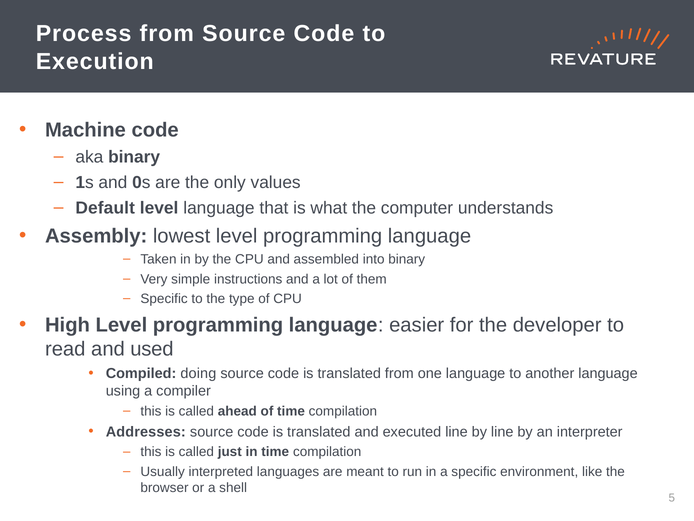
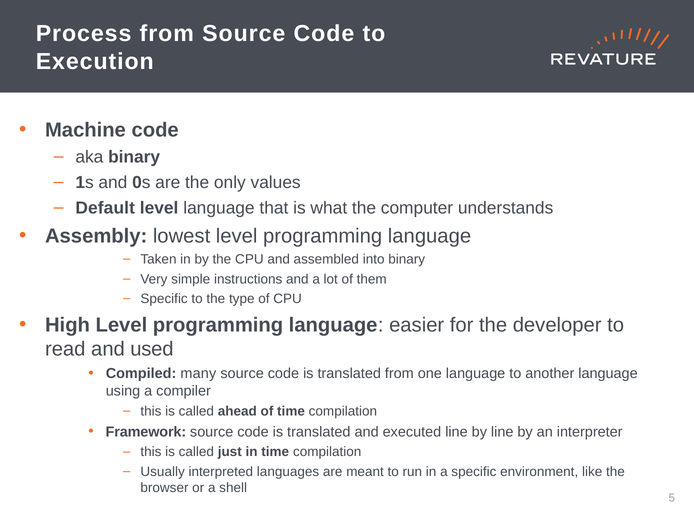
doing: doing -> many
Addresses: Addresses -> Framework
